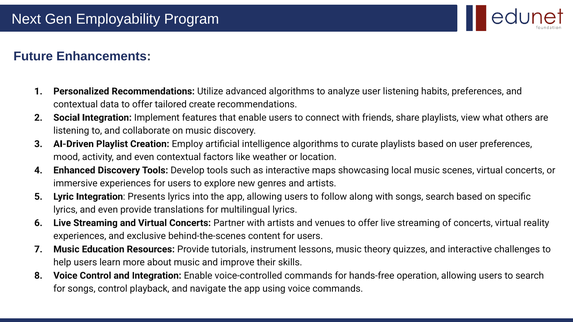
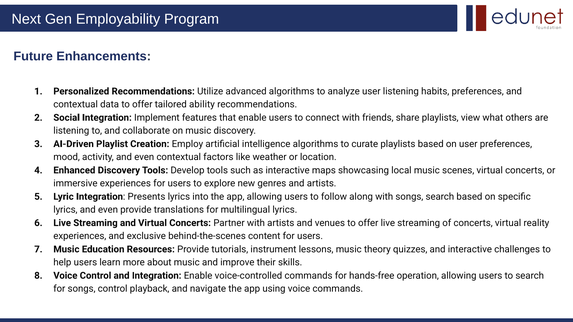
create: create -> ability
